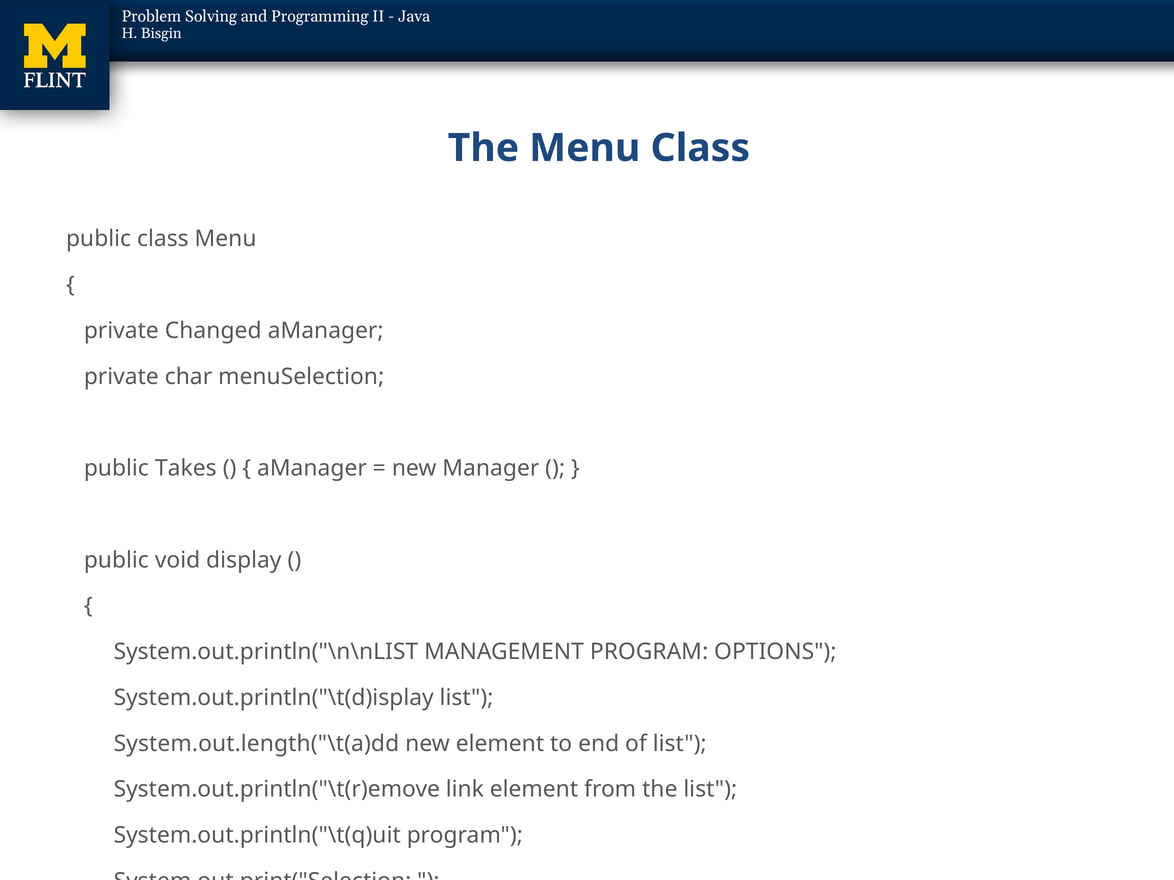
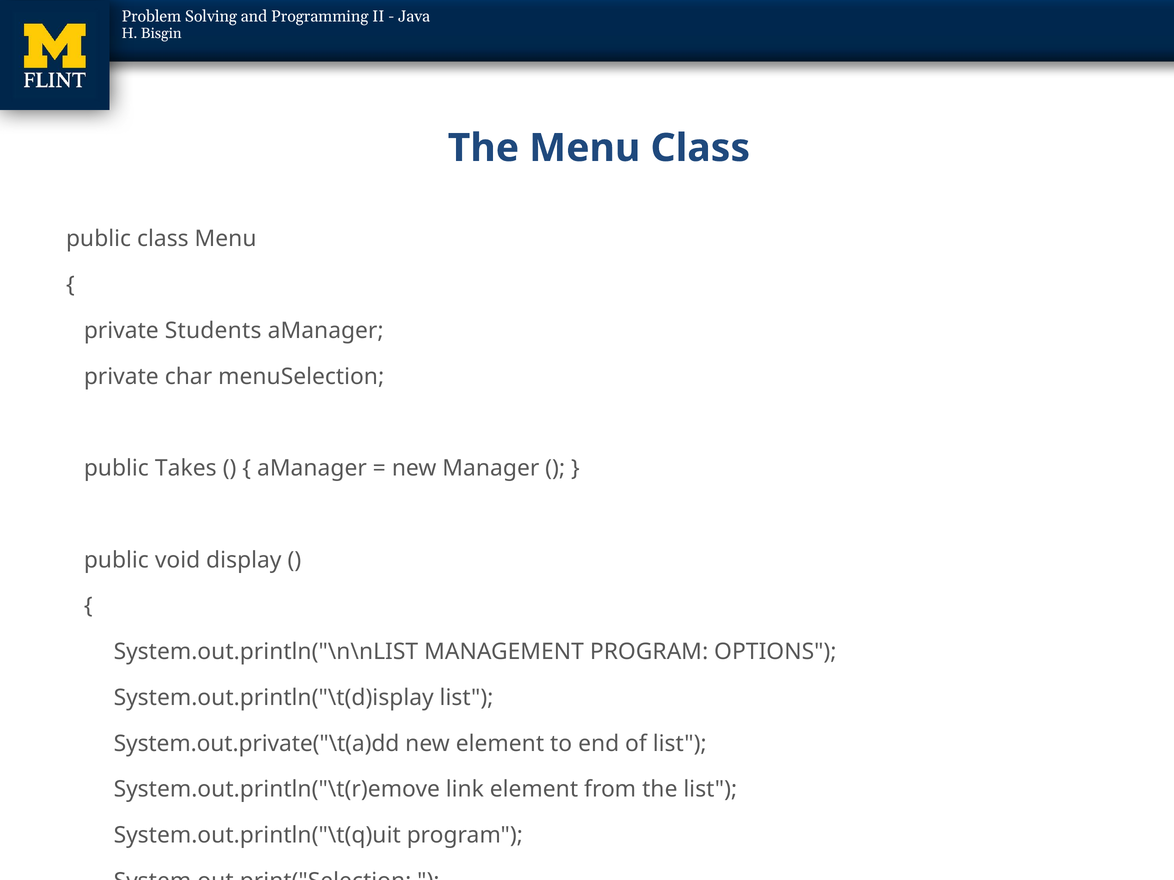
Changed: Changed -> Students
System.out.length("\t(a)dd: System.out.length("\t(a)dd -> System.out.private("\t(a)dd
